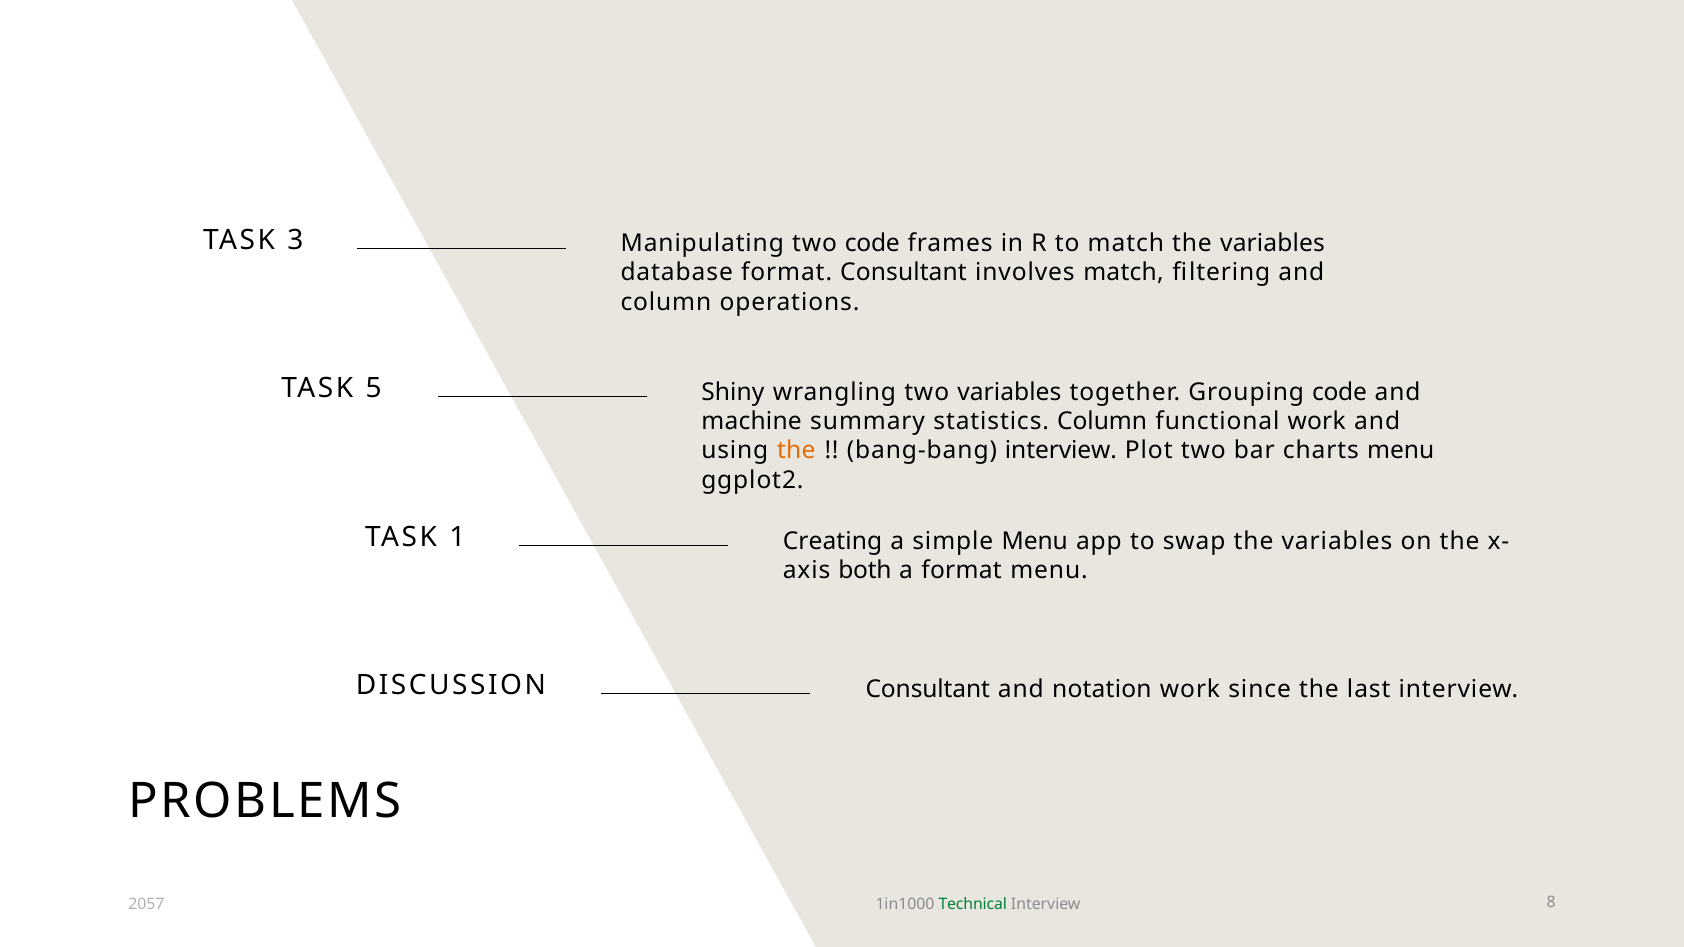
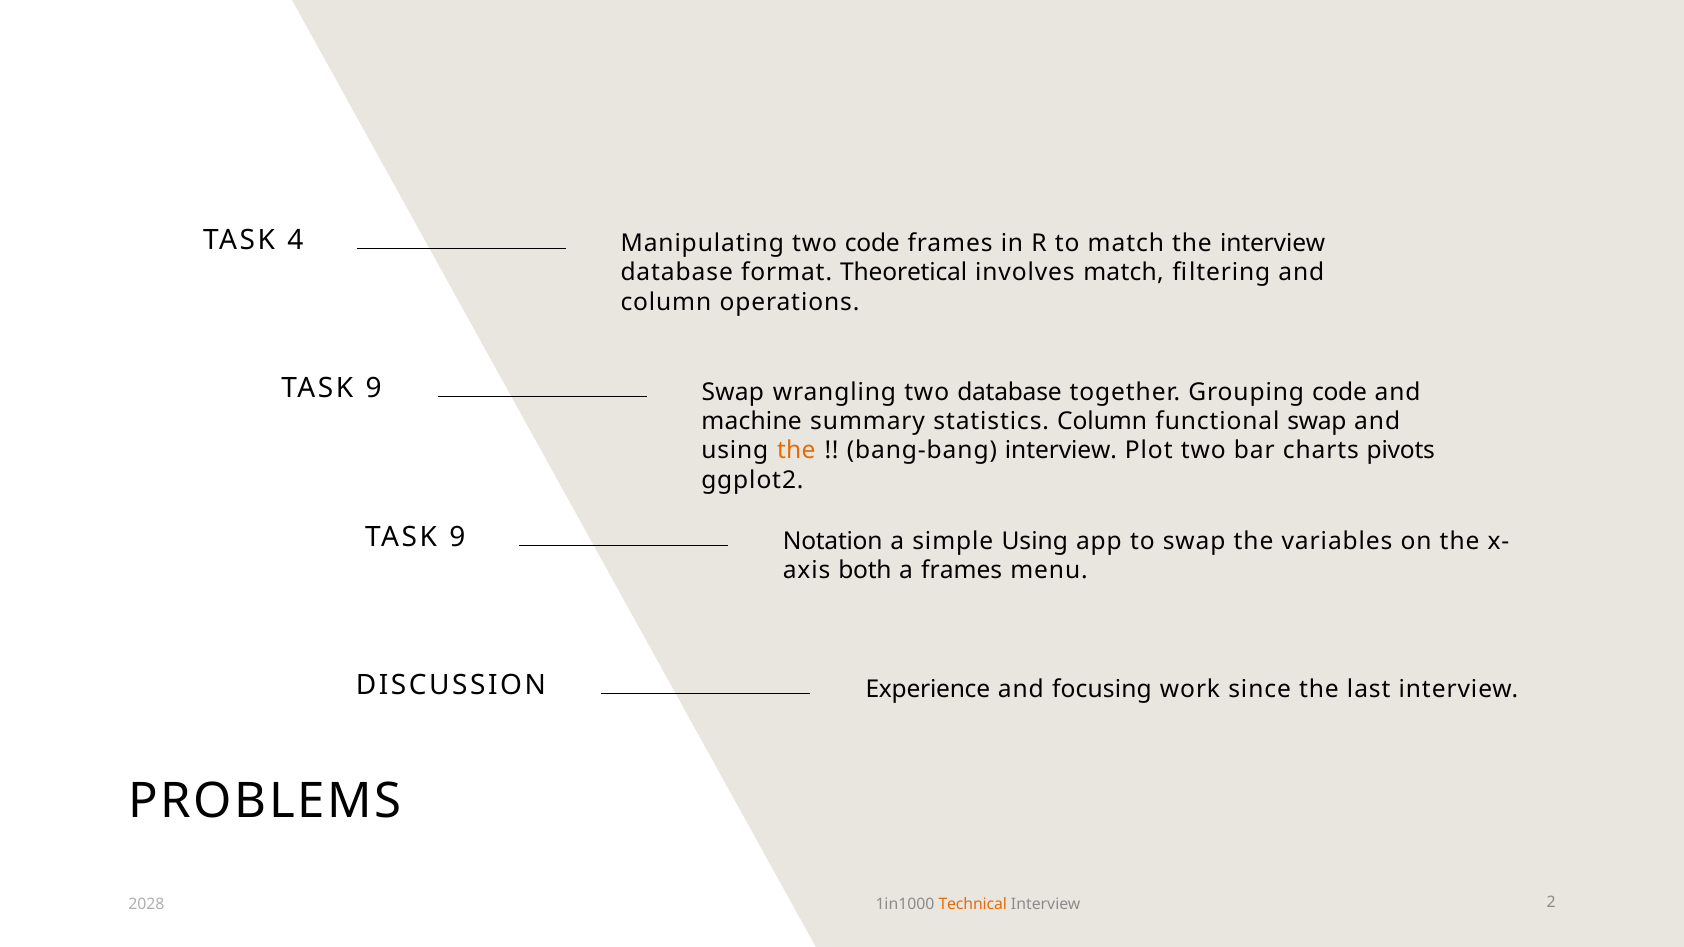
3: 3 -> 4
match the variables: variables -> interview
format Consultant: Consultant -> Theoretical
5 at (374, 389): 5 -> 9
Shiny at (733, 392): Shiny -> Swap
two variables: variables -> database
functional work: work -> swap
charts menu: menu -> pivots
1 at (457, 537): 1 -> 9
Creating: Creating -> Notation
simple Menu: Menu -> Using
a format: format -> frames
Consultant at (928, 689): Consultant -> Experience
notation: notation -> focusing
2057: 2057 -> 2028
Technical colour: green -> orange
8: 8 -> 2
